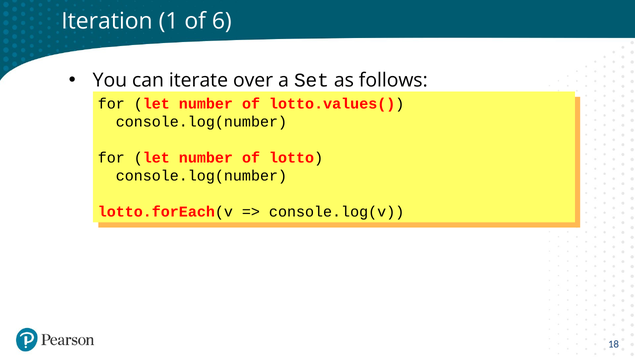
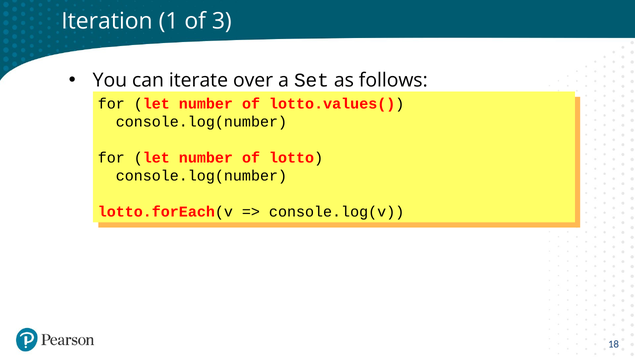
6: 6 -> 3
